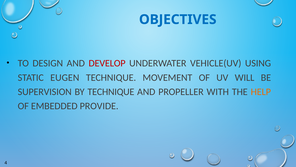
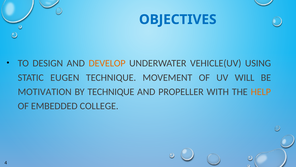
DEVELOP colour: red -> orange
SUPERVISION: SUPERVISION -> MOTIVATION
PROVIDE: PROVIDE -> COLLEGE
